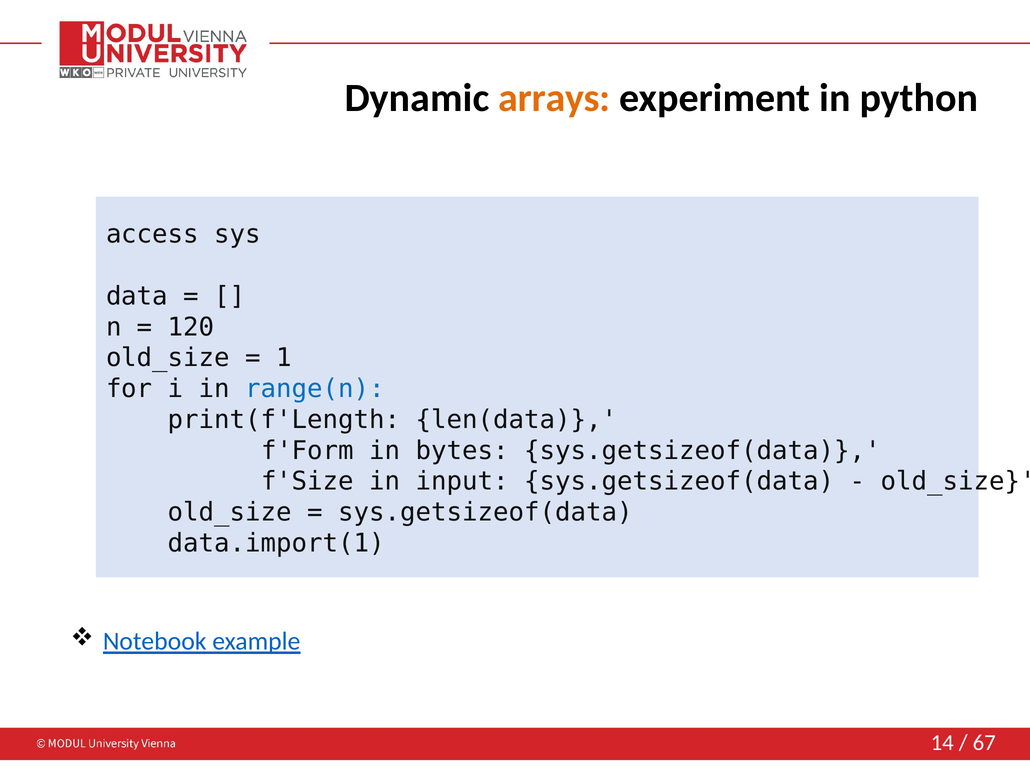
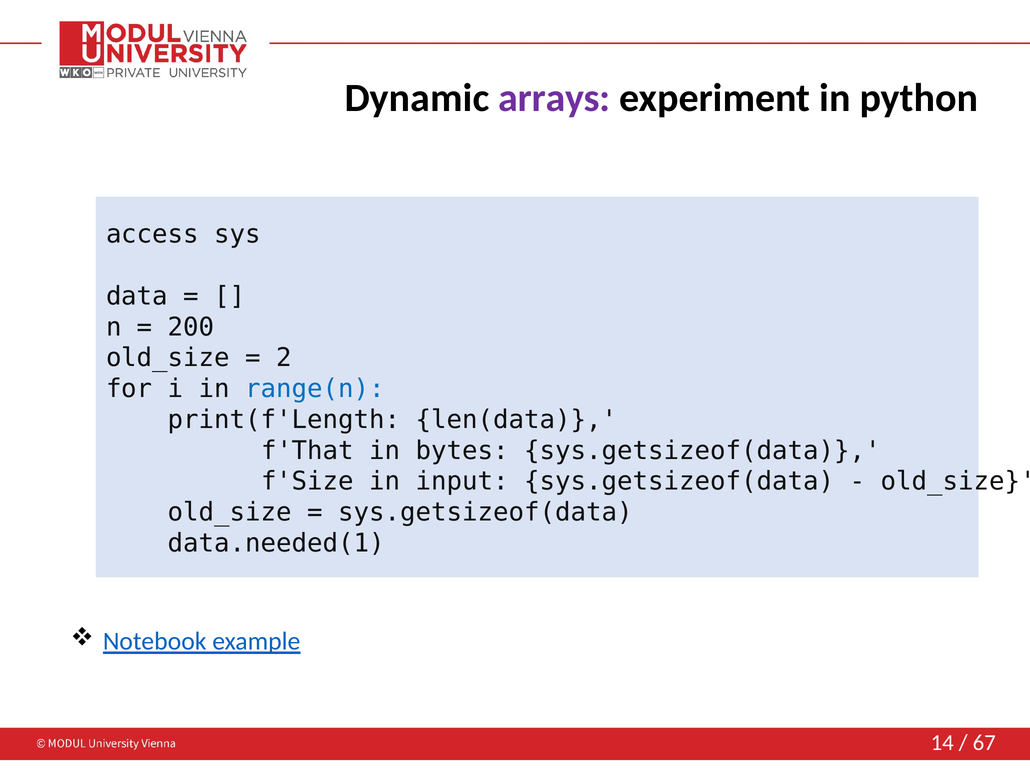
arrays colour: orange -> purple
120: 120 -> 200
1: 1 -> 2
f'Form: f'Form -> f'That
data.import(1: data.import(1 -> data.needed(1
